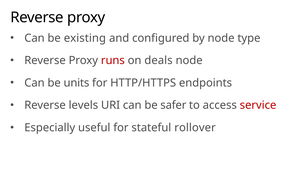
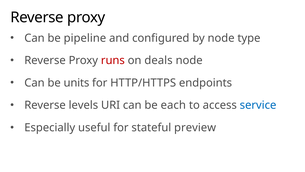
existing: existing -> pipeline
safer: safer -> each
service colour: red -> blue
rollover: rollover -> preview
